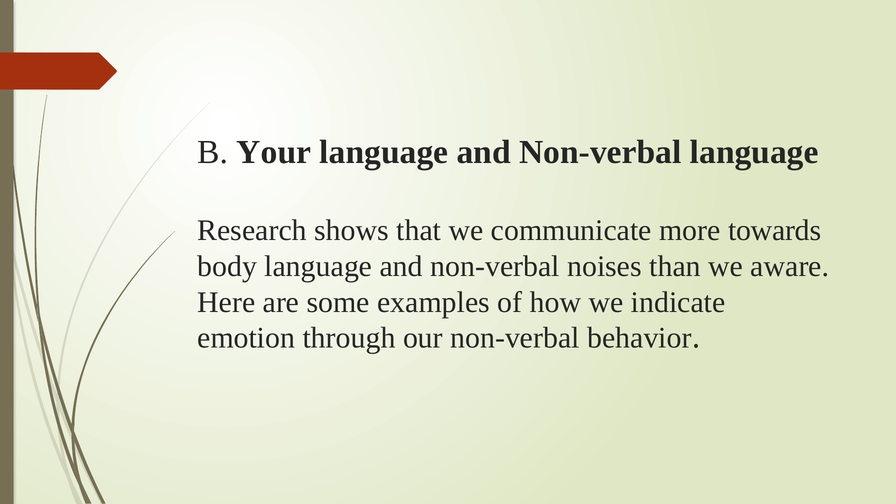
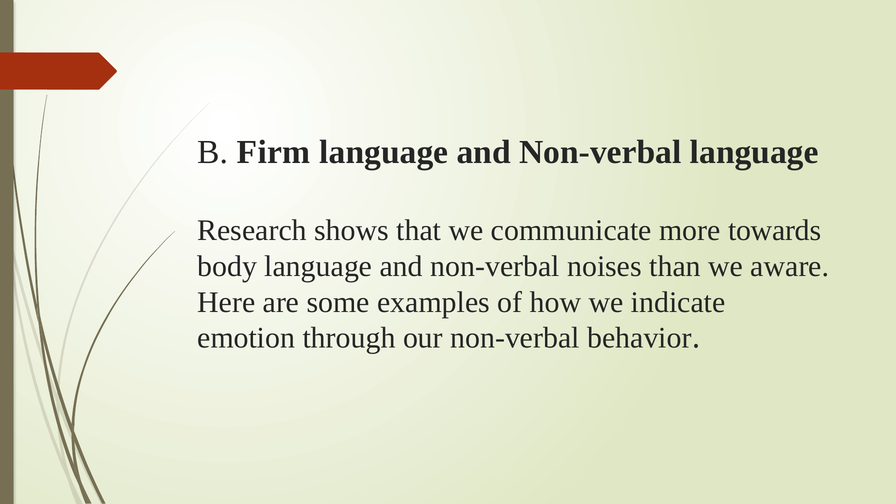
Your: Your -> Firm
